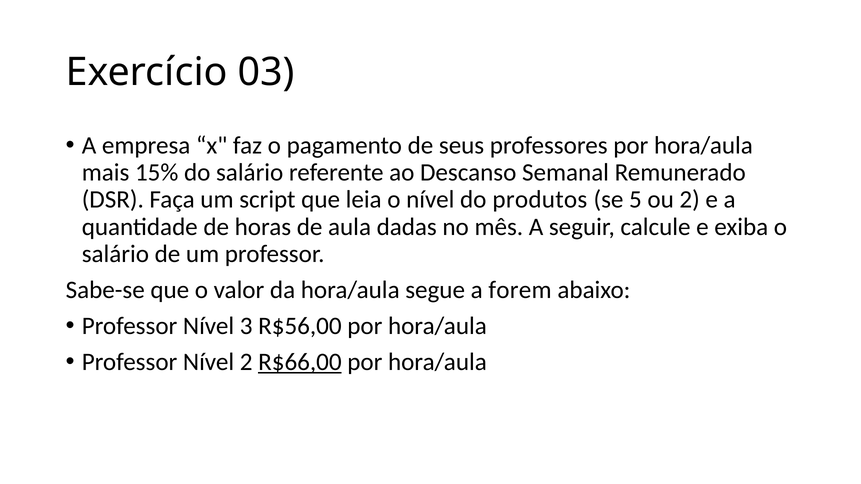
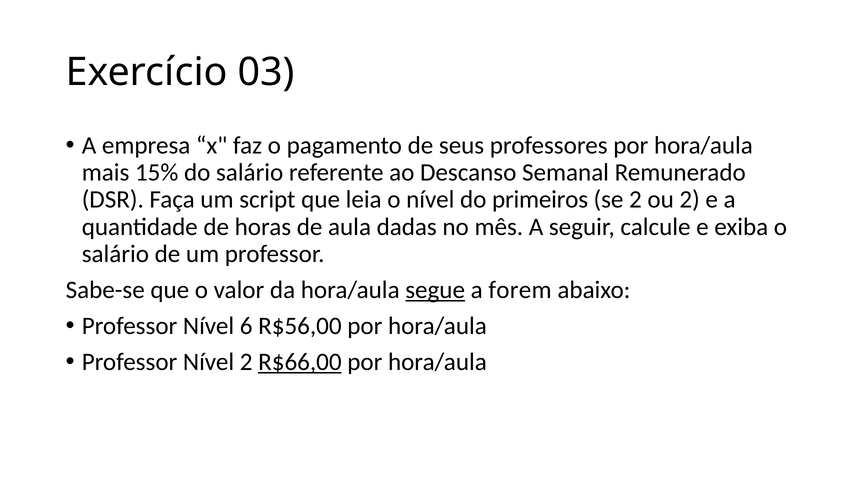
produtos: produtos -> primeiros
se 5: 5 -> 2
segue underline: none -> present
3: 3 -> 6
